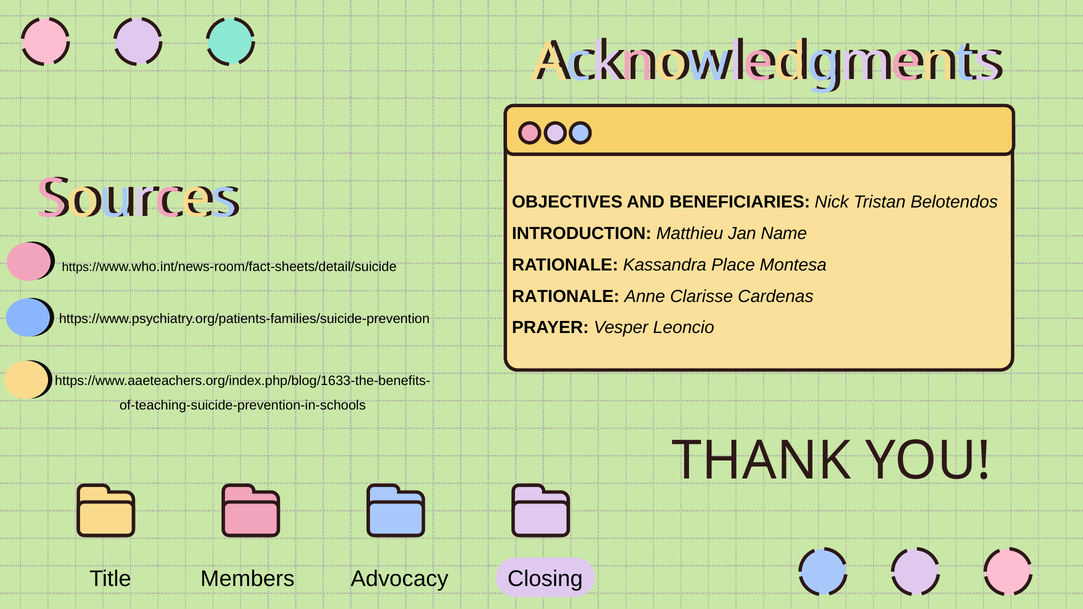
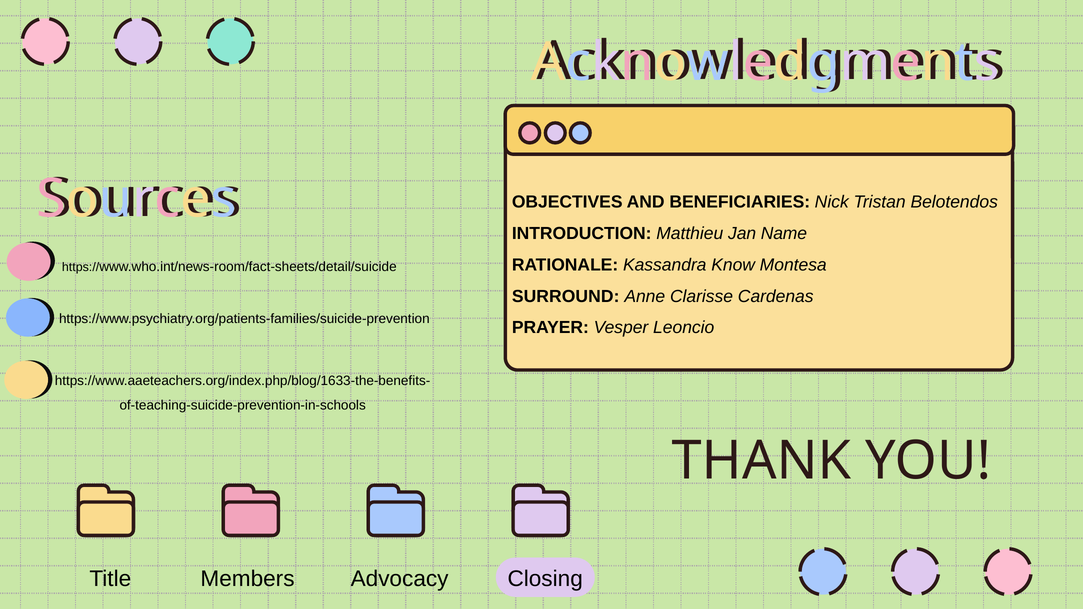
Place: Place -> Know
RATIONALE at (566, 296): RATIONALE -> SURROUND
